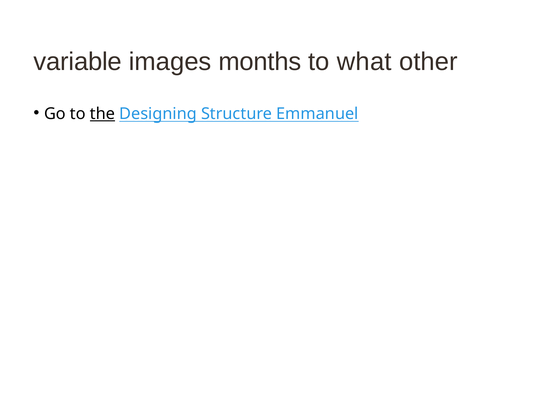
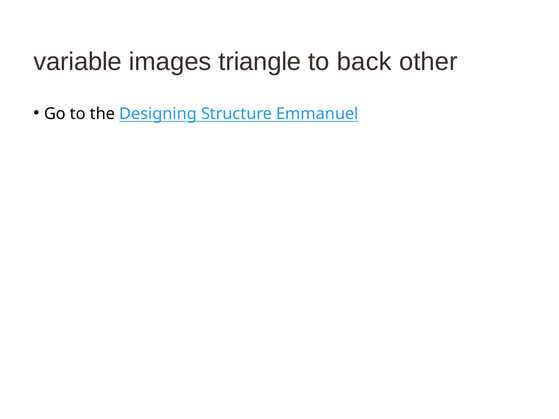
months: months -> triangle
what: what -> back
the underline: present -> none
